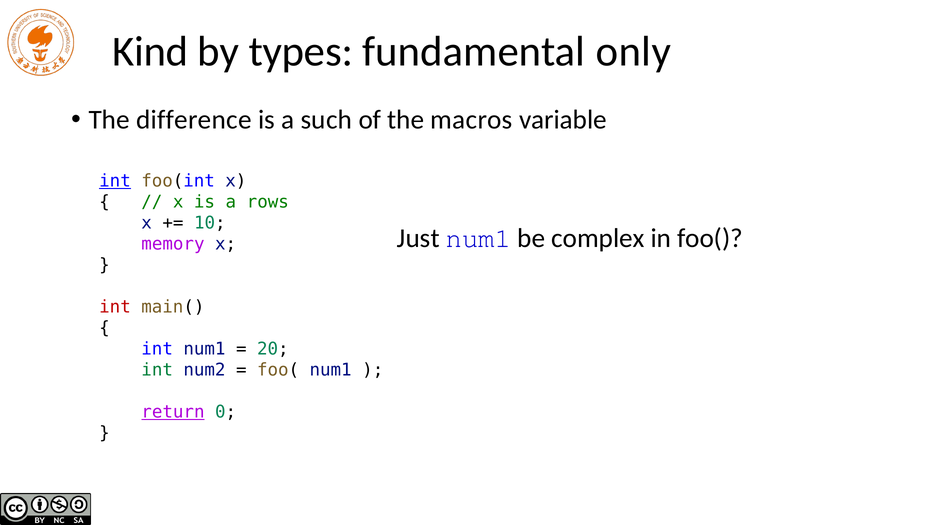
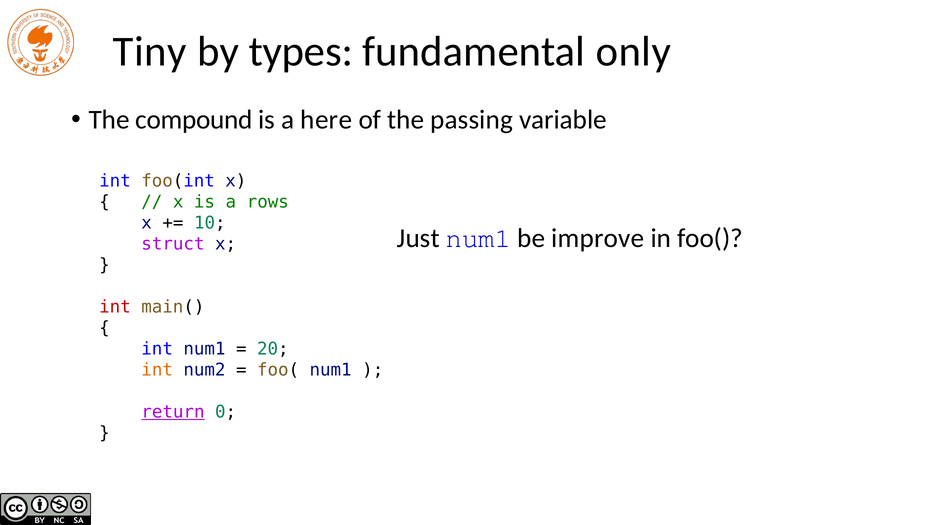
Kind: Kind -> Tiny
difference: difference -> compound
such: such -> here
macros: macros -> passing
int at (115, 181) underline: present -> none
complex: complex -> improve
memory: memory -> struct
int at (157, 370) colour: green -> orange
